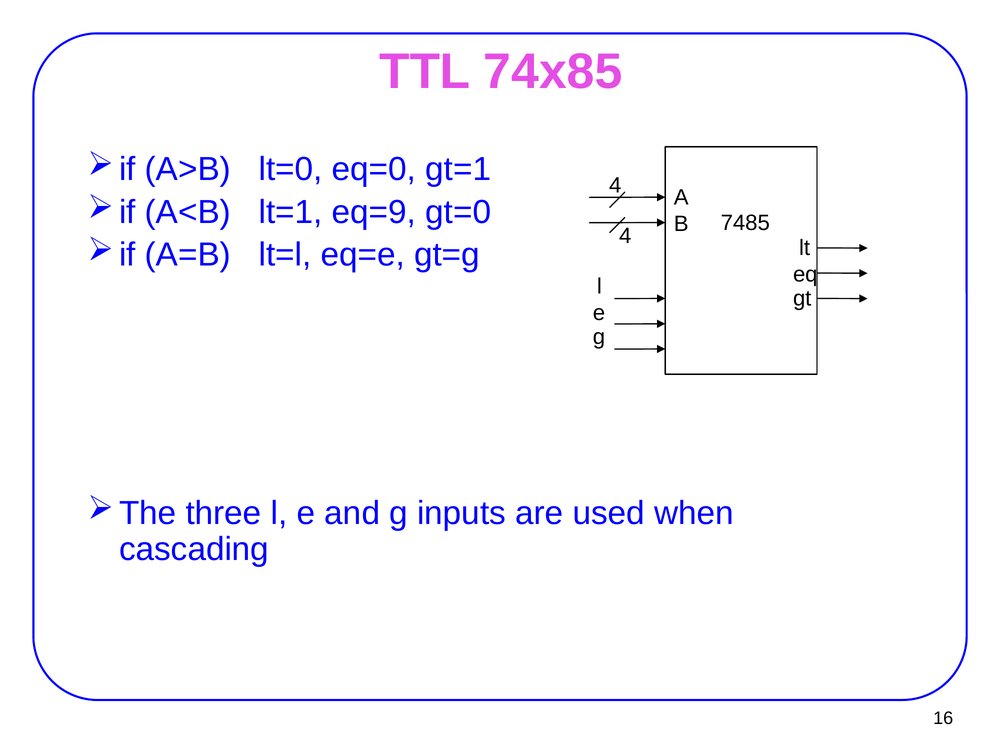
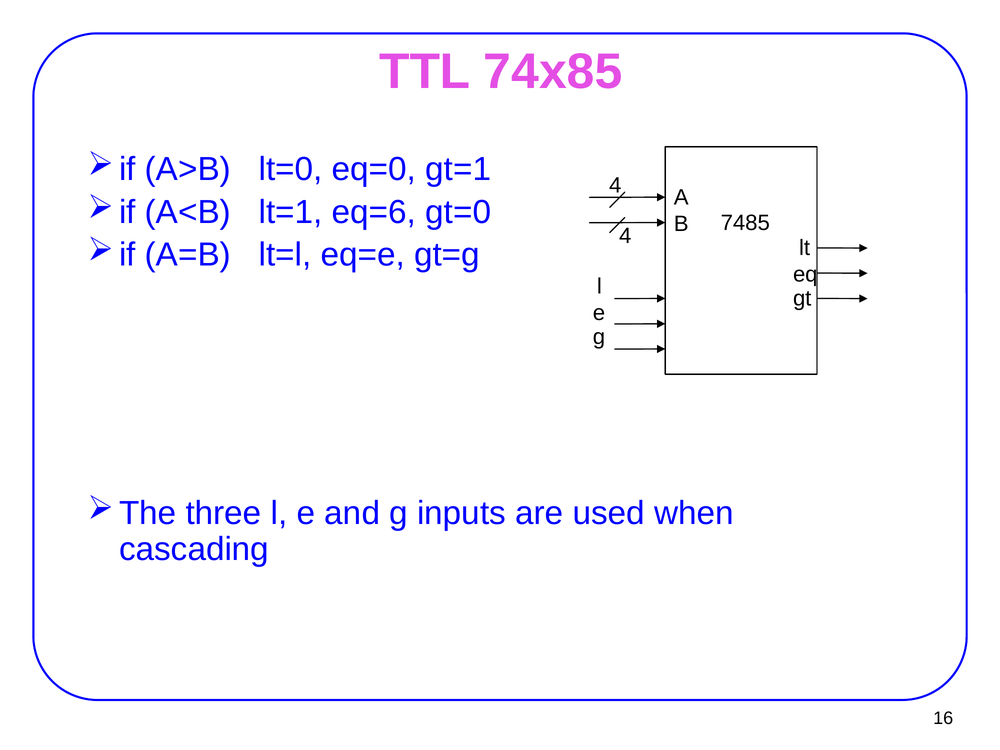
eq=9: eq=9 -> eq=6
